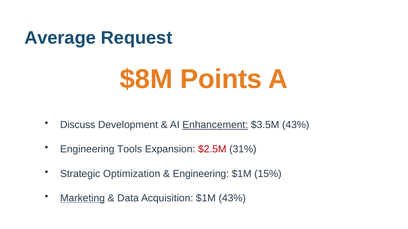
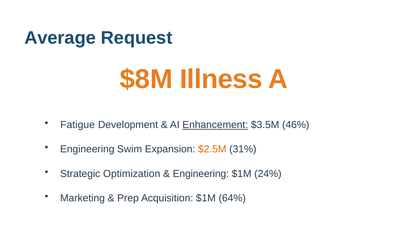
Points: Points -> Illness
Discuss: Discuss -> Fatigue
$3.5M 43%: 43% -> 46%
Tools: Tools -> Swim
$2.5M colour: red -> orange
15%: 15% -> 24%
Marketing underline: present -> none
Data: Data -> Prep
$1M 43%: 43% -> 64%
